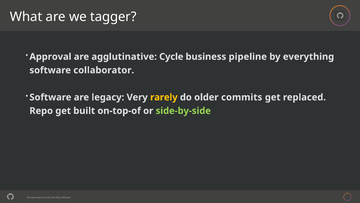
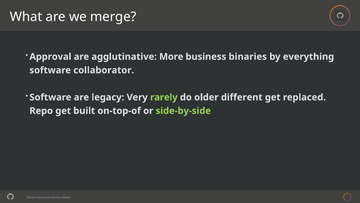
tagger: tagger -> merge
Cycle: Cycle -> More
pipeline: pipeline -> binaries
rarely colour: yellow -> light green
commits: commits -> different
